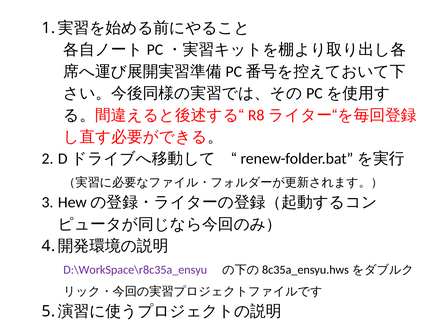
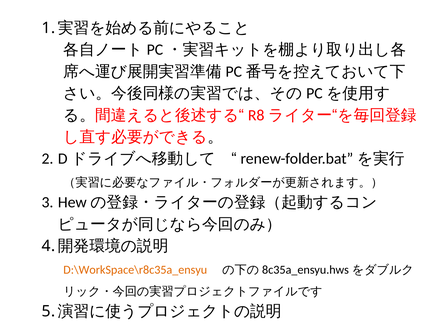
D:\WorkSpace\r8c35a_ensyu colour: purple -> orange
